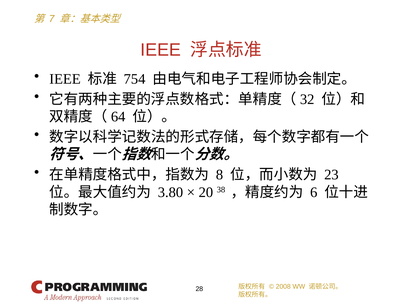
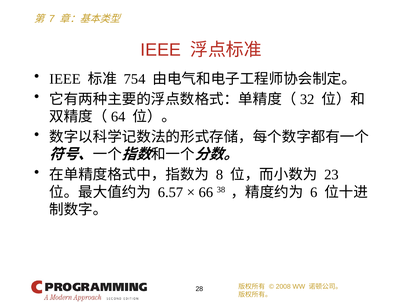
3.80: 3.80 -> 6.57
20: 20 -> 66
